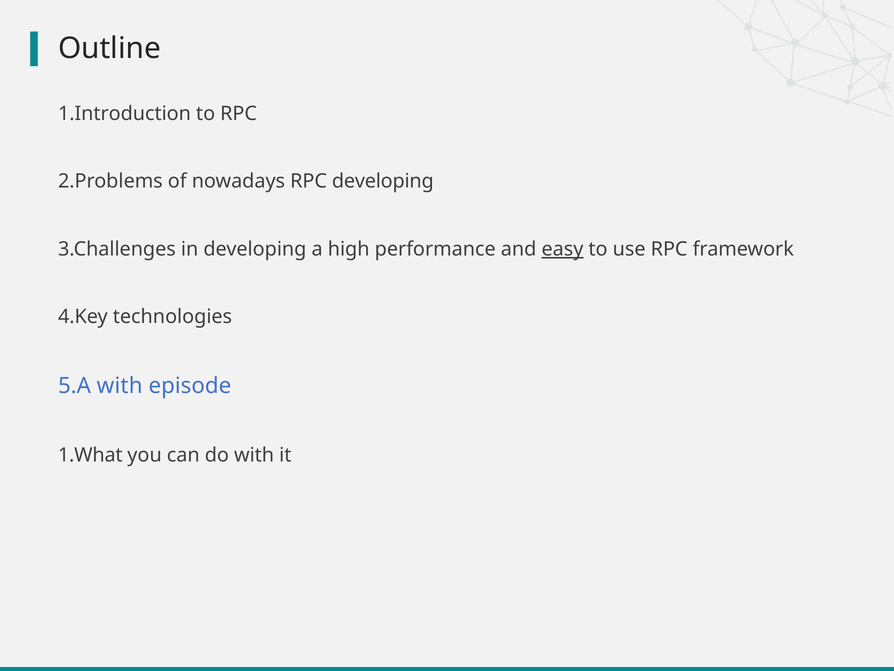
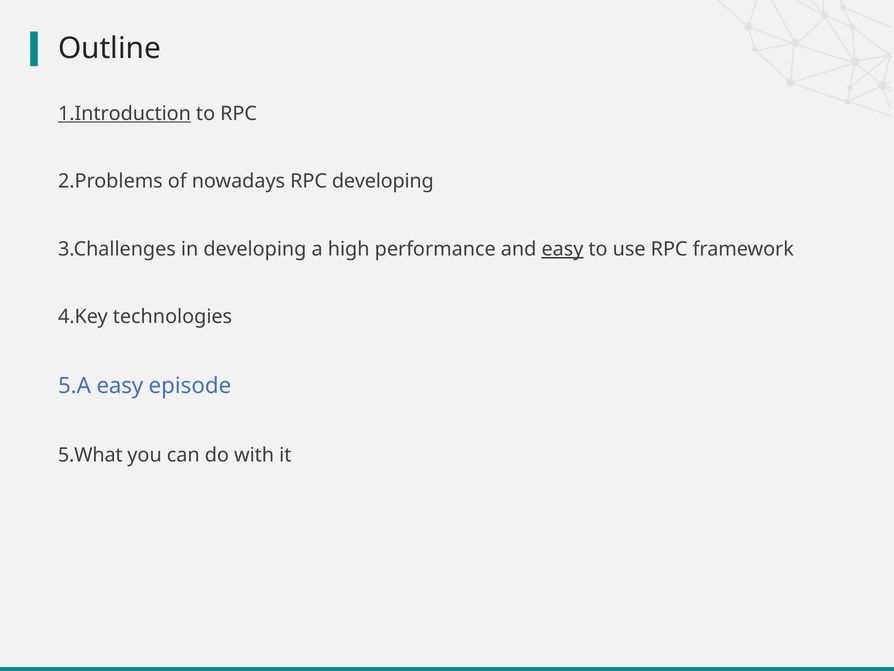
1.Introduction underline: none -> present
5.A with: with -> easy
1.What: 1.What -> 5.What
